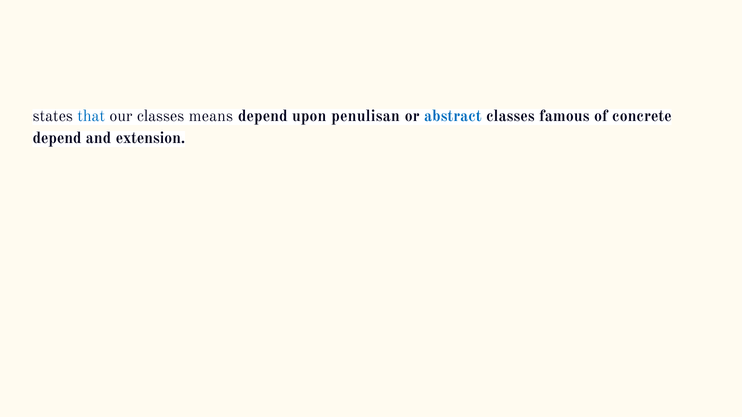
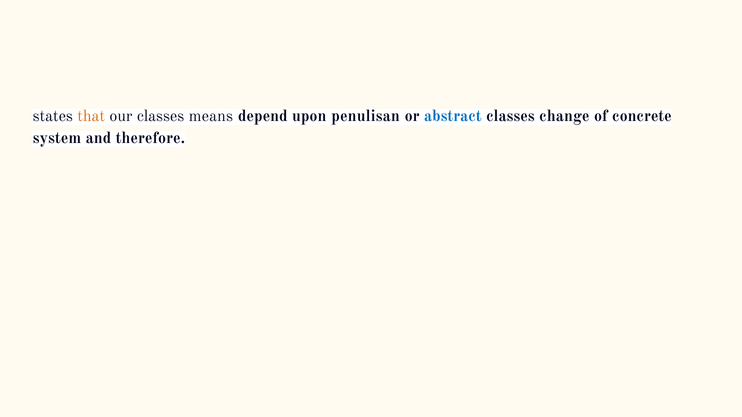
that colour: blue -> orange
famous: famous -> change
depend at (57, 138): depend -> system
extension: extension -> therefore
